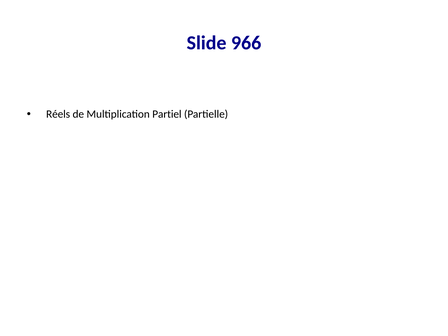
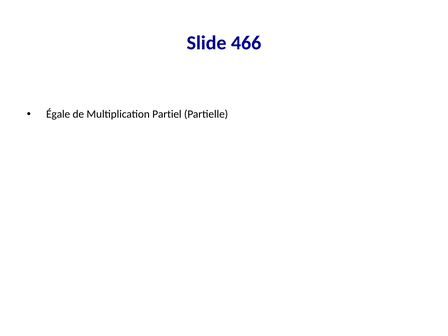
966: 966 -> 466
Réels: Réels -> Égale
